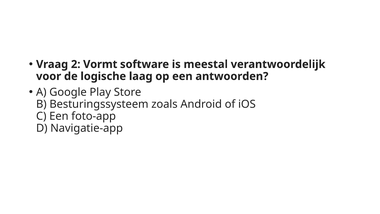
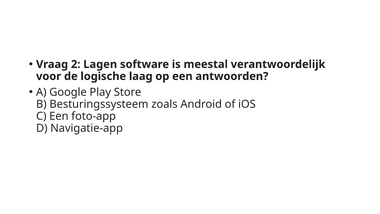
Vormt: Vormt -> Lagen
